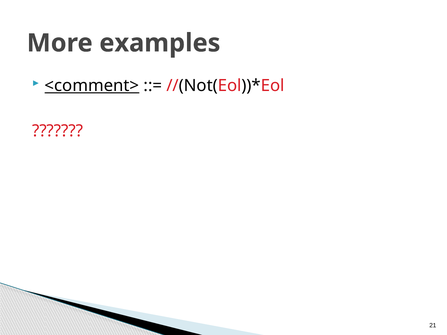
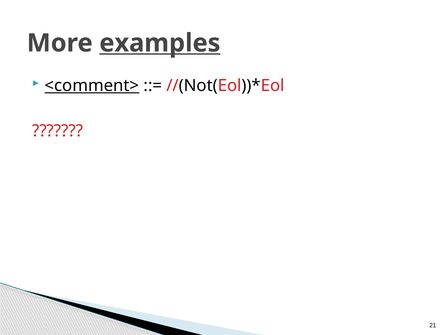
examples underline: none -> present
